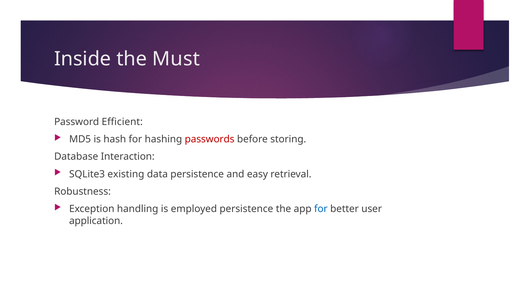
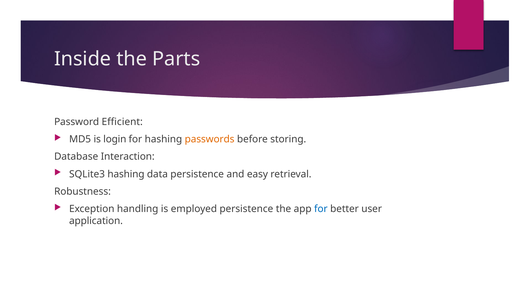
Must: Must -> Parts
hash: hash -> login
passwords colour: red -> orange
SQLite3 existing: existing -> hashing
